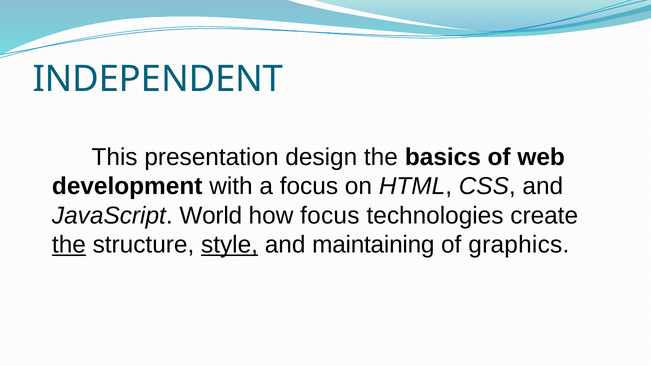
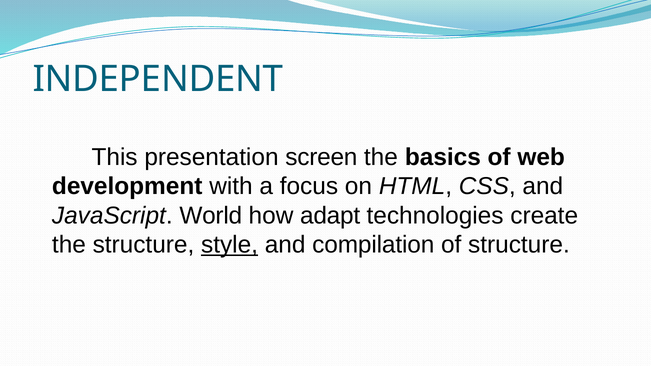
design: design -> screen
how focus: focus -> adapt
the at (69, 245) underline: present -> none
maintaining: maintaining -> compilation
of graphics: graphics -> structure
